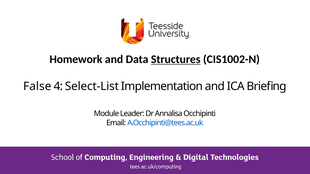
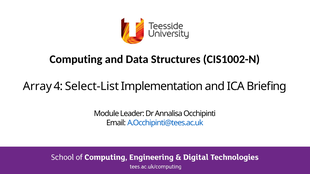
Homework: Homework -> Computing
Structures underline: present -> none
False: False -> Array
